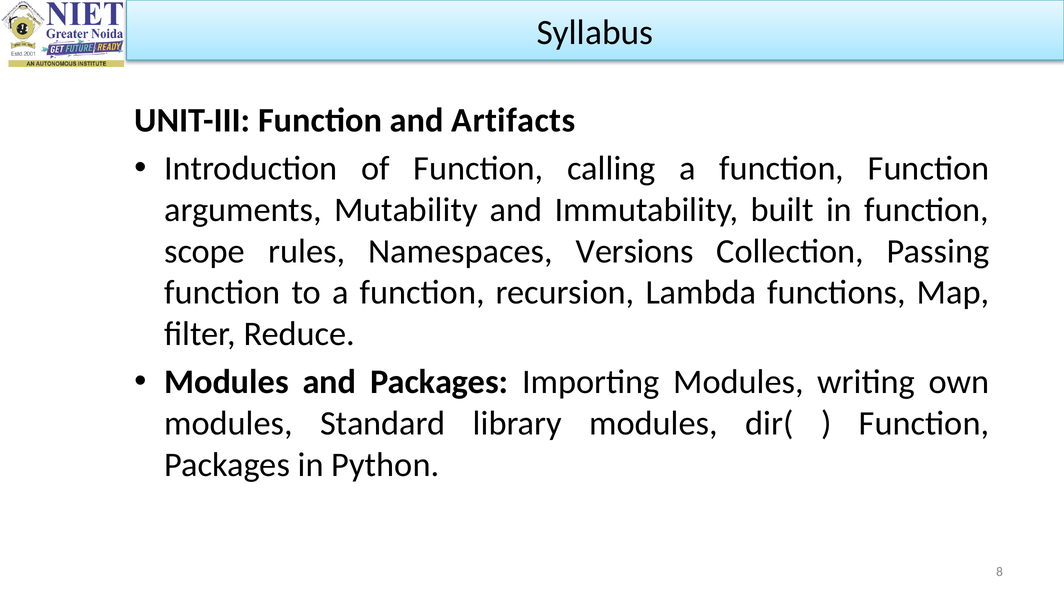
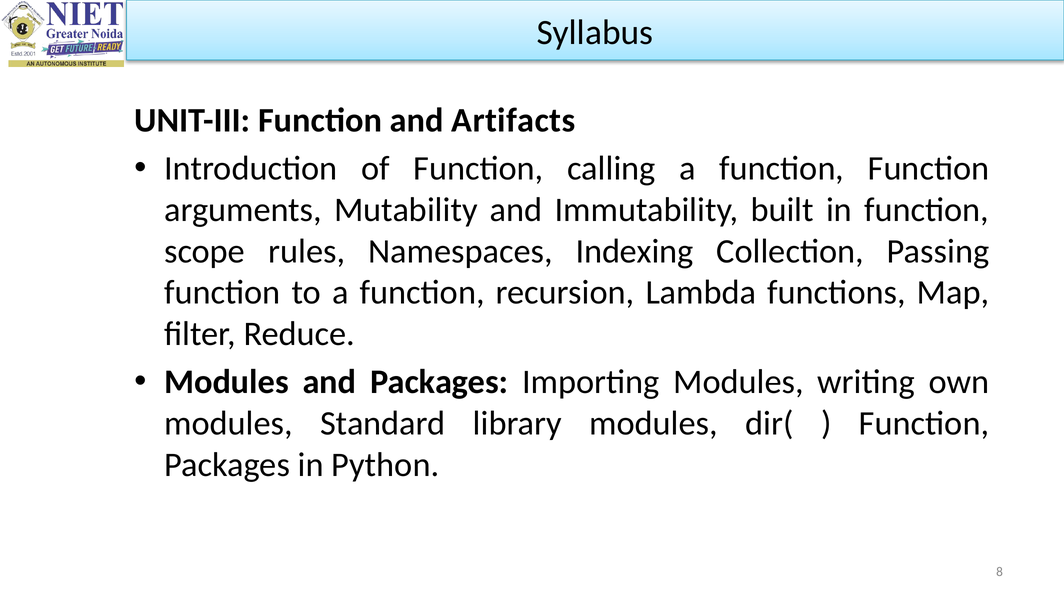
Versions: Versions -> Indexing
